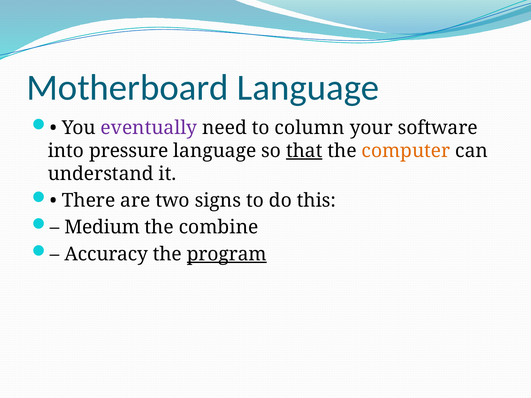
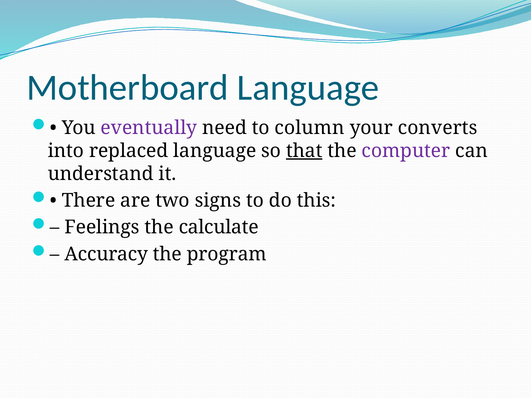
software: software -> converts
pressure: pressure -> replaced
computer colour: orange -> purple
Medium: Medium -> Feelings
combine: combine -> calculate
program underline: present -> none
